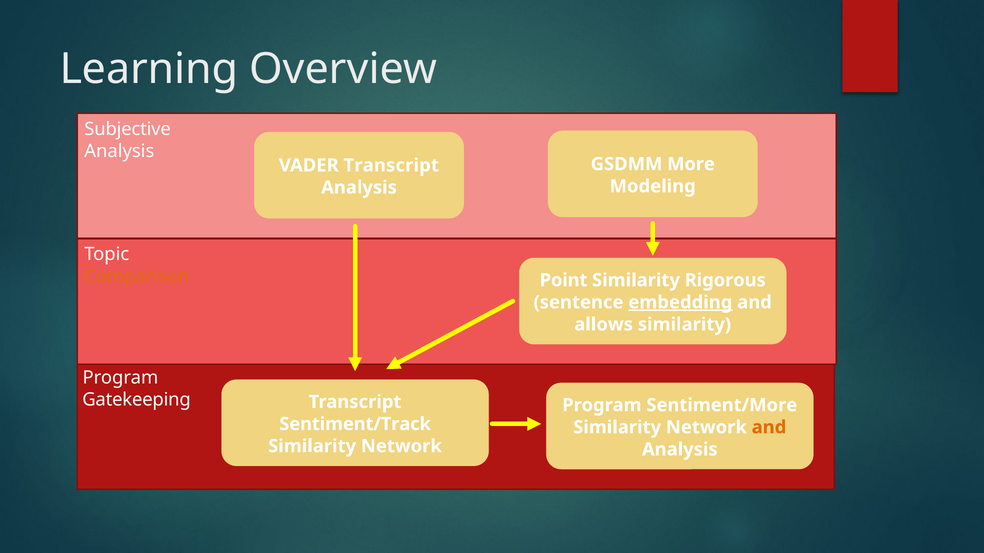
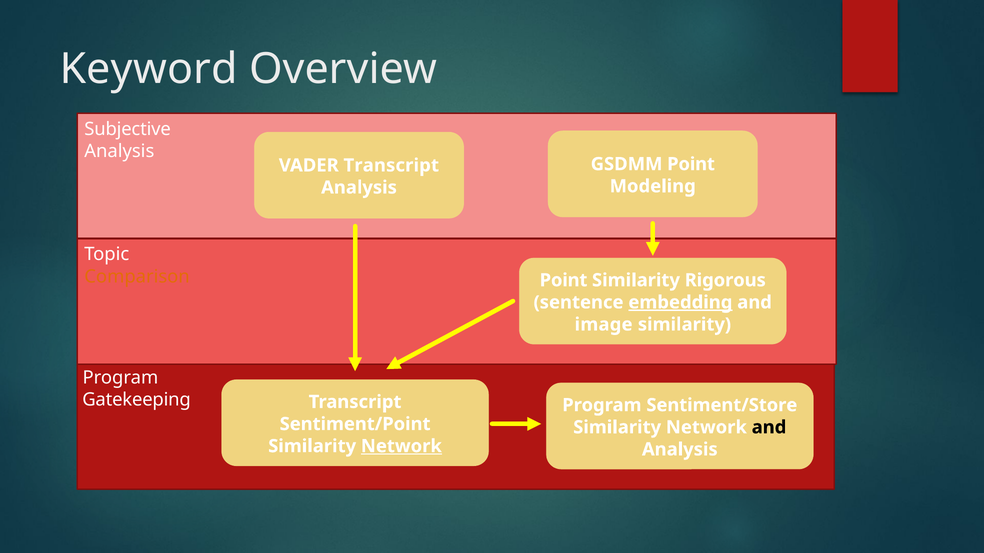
Learning: Learning -> Keyword
GSDMM More: More -> Point
allows: allows -> image
Sentiment/More: Sentiment/More -> Sentiment/Store
Sentiment/Track: Sentiment/Track -> Sentiment/Point
and at (769, 428) colour: orange -> black
Network at (401, 447) underline: none -> present
